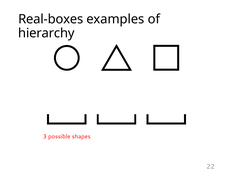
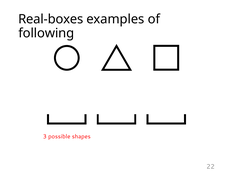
hierarchy: hierarchy -> following
